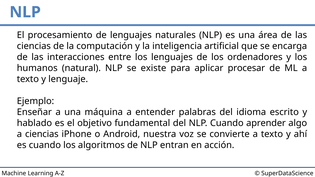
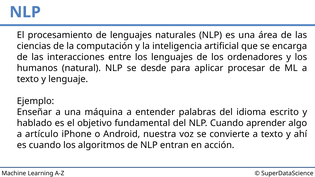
existe: existe -> desde
a ciencias: ciencias -> artículo
